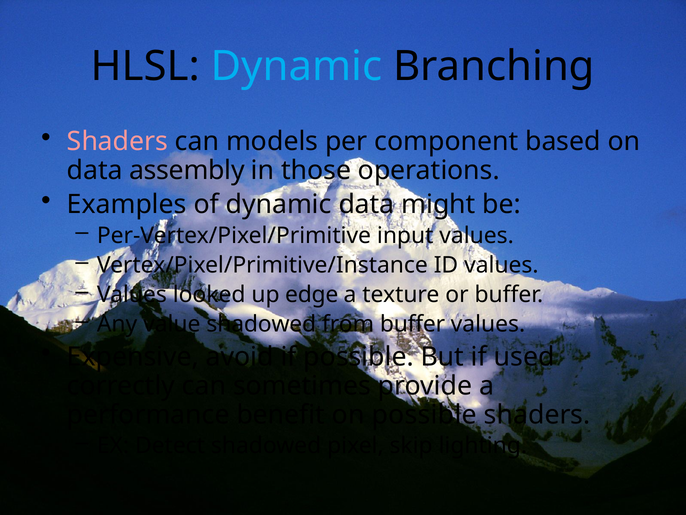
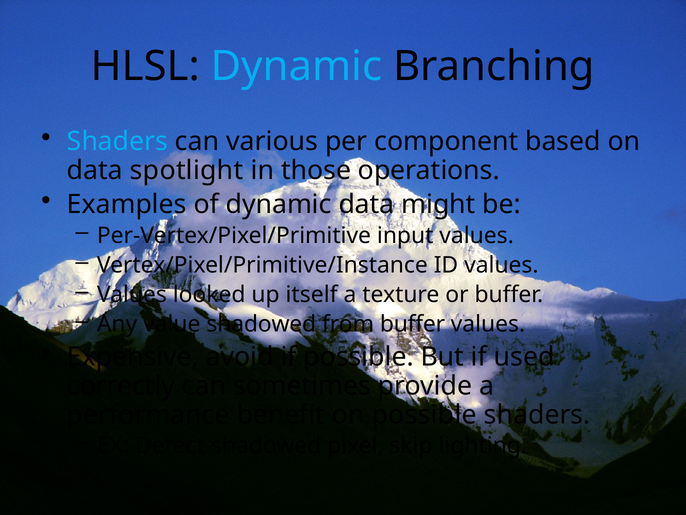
Shaders at (117, 141) colour: pink -> light blue
models: models -> various
assembly: assembly -> spotlight
edge: edge -> itself
